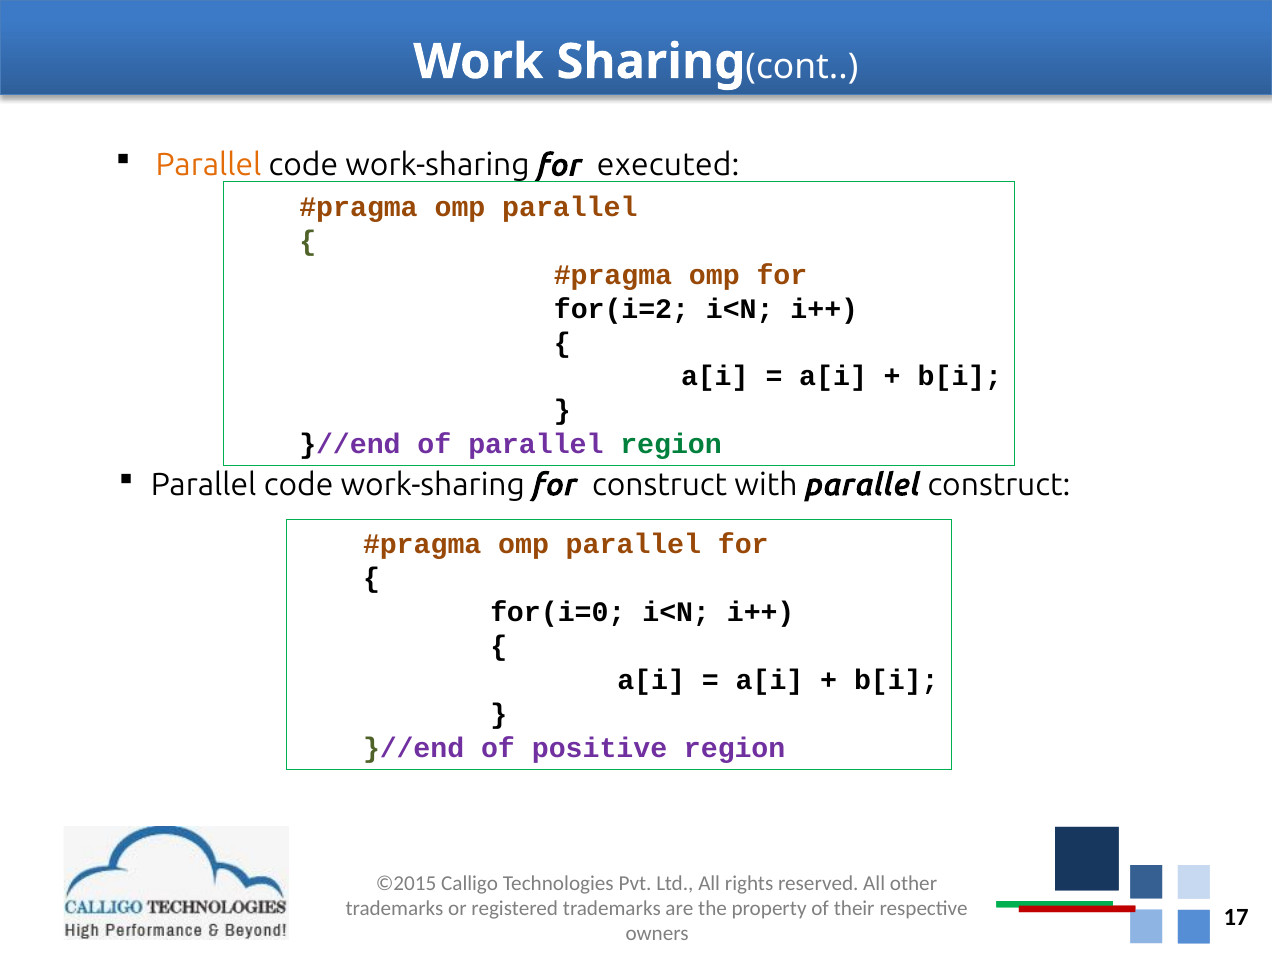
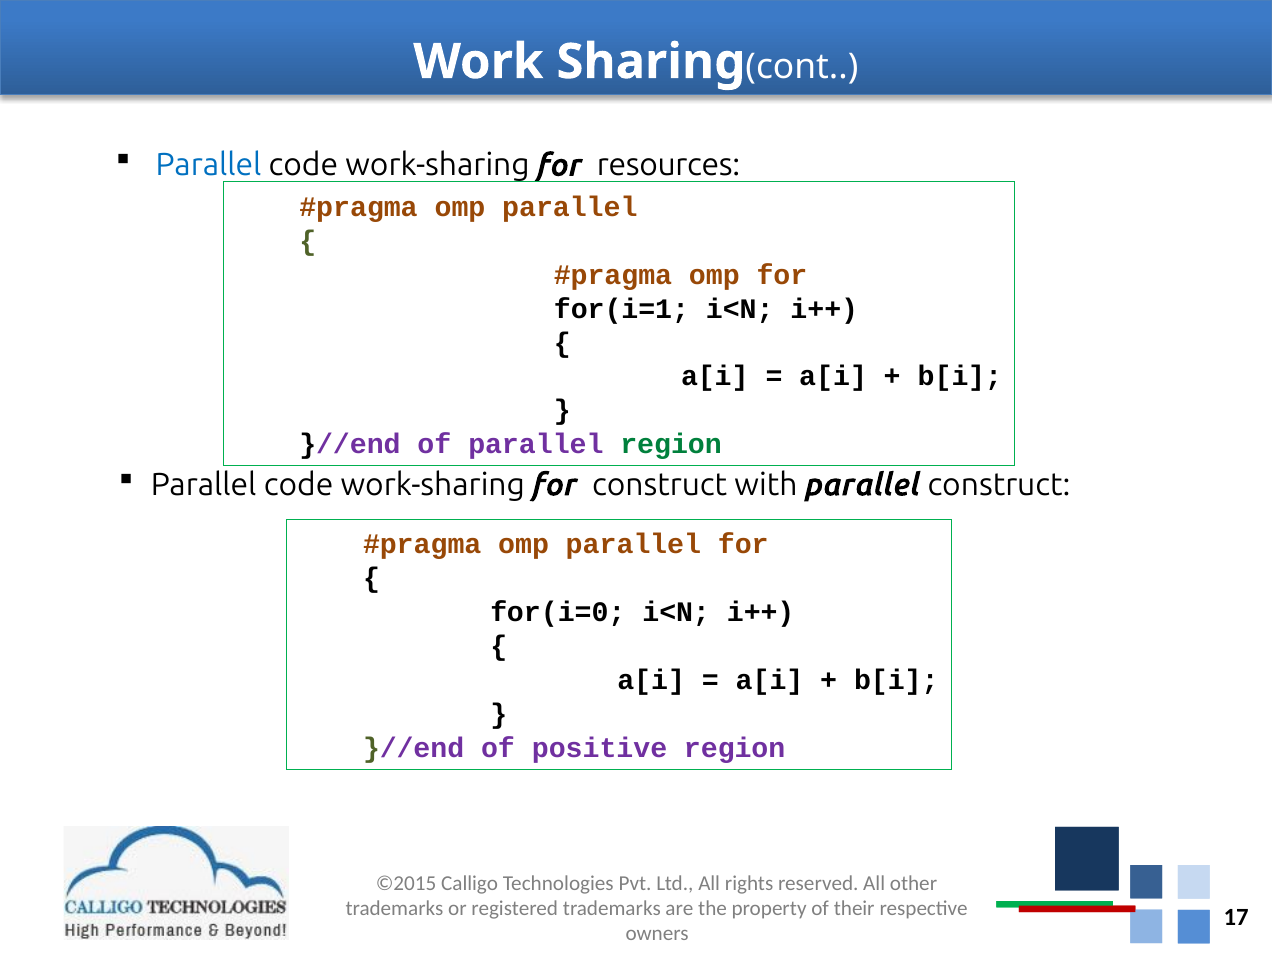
Parallel at (208, 165) colour: orange -> blue
executed: executed -> resources
for(i=2: for(i=2 -> for(i=1
